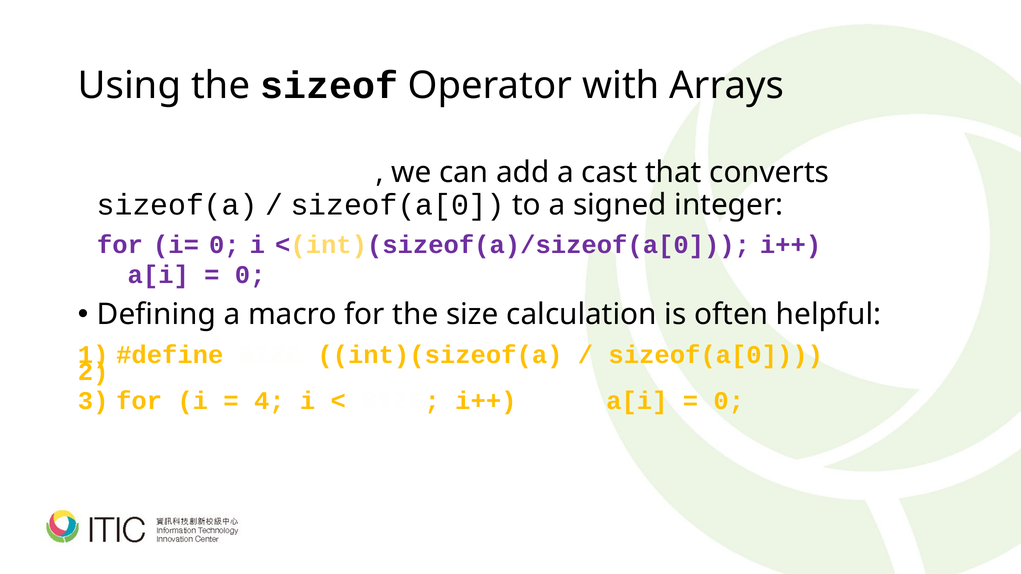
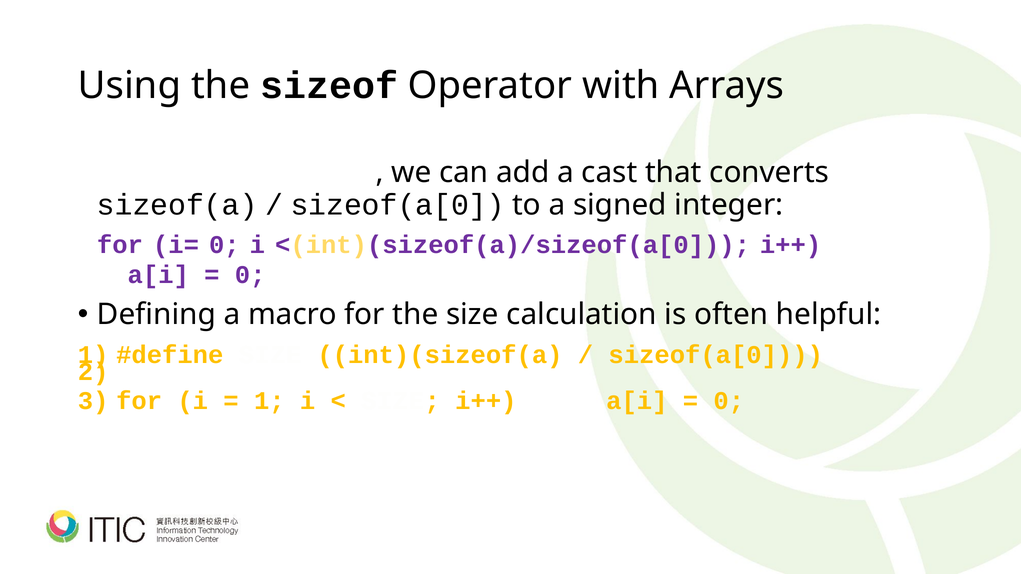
4 at (269, 401): 4 -> 1
